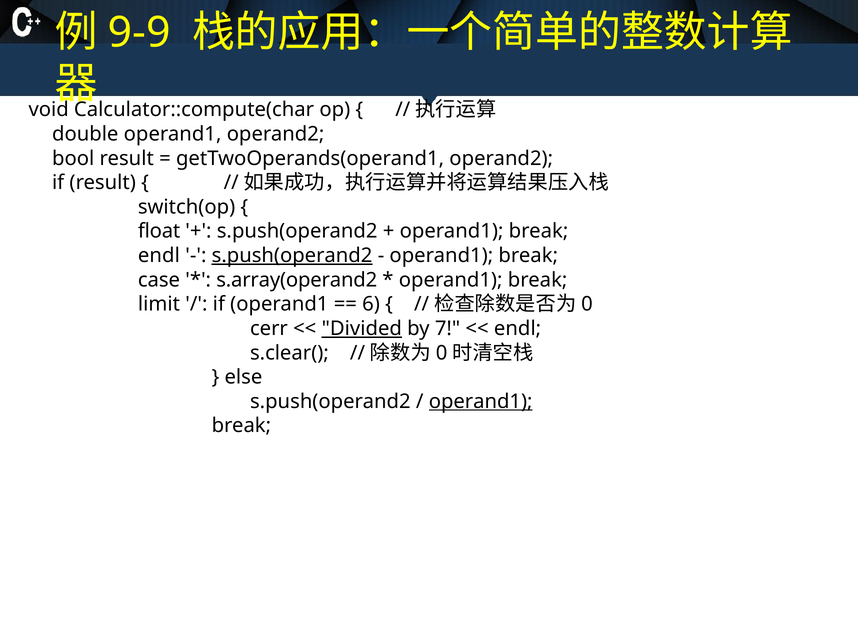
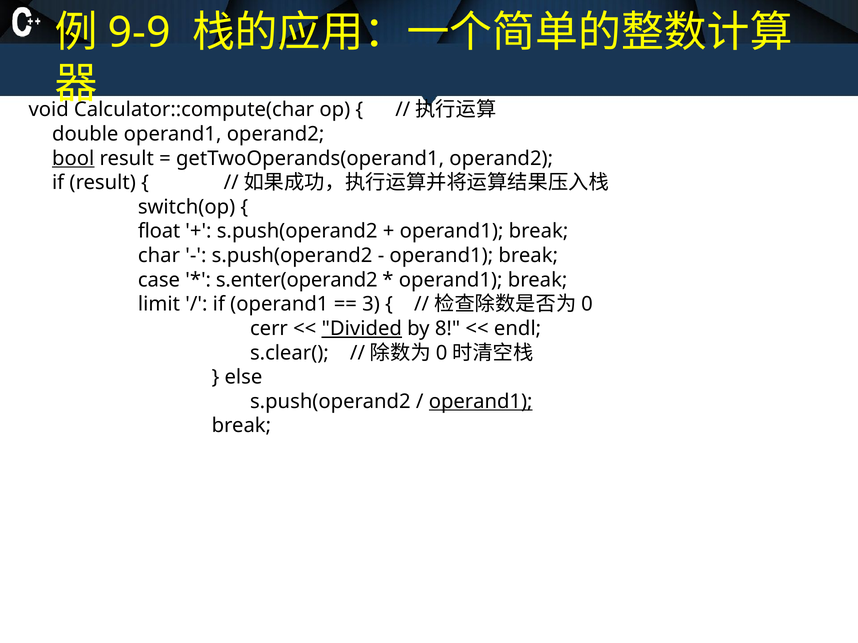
bool underline: none -> present
endl at (159, 256): endl -> char
s.push(operand2 at (292, 256) underline: present -> none
s.array(operand2: s.array(operand2 -> s.enter(operand2
6: 6 -> 3
7: 7 -> 8
